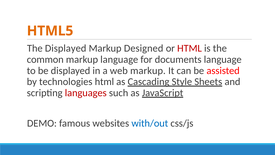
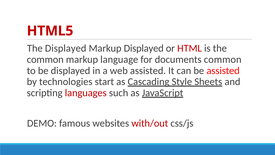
HTML5 colour: orange -> red
Markup Designed: Designed -> Displayed
documents language: language -> common
web markup: markup -> assisted
technologies html: html -> start
with/out colour: blue -> red
